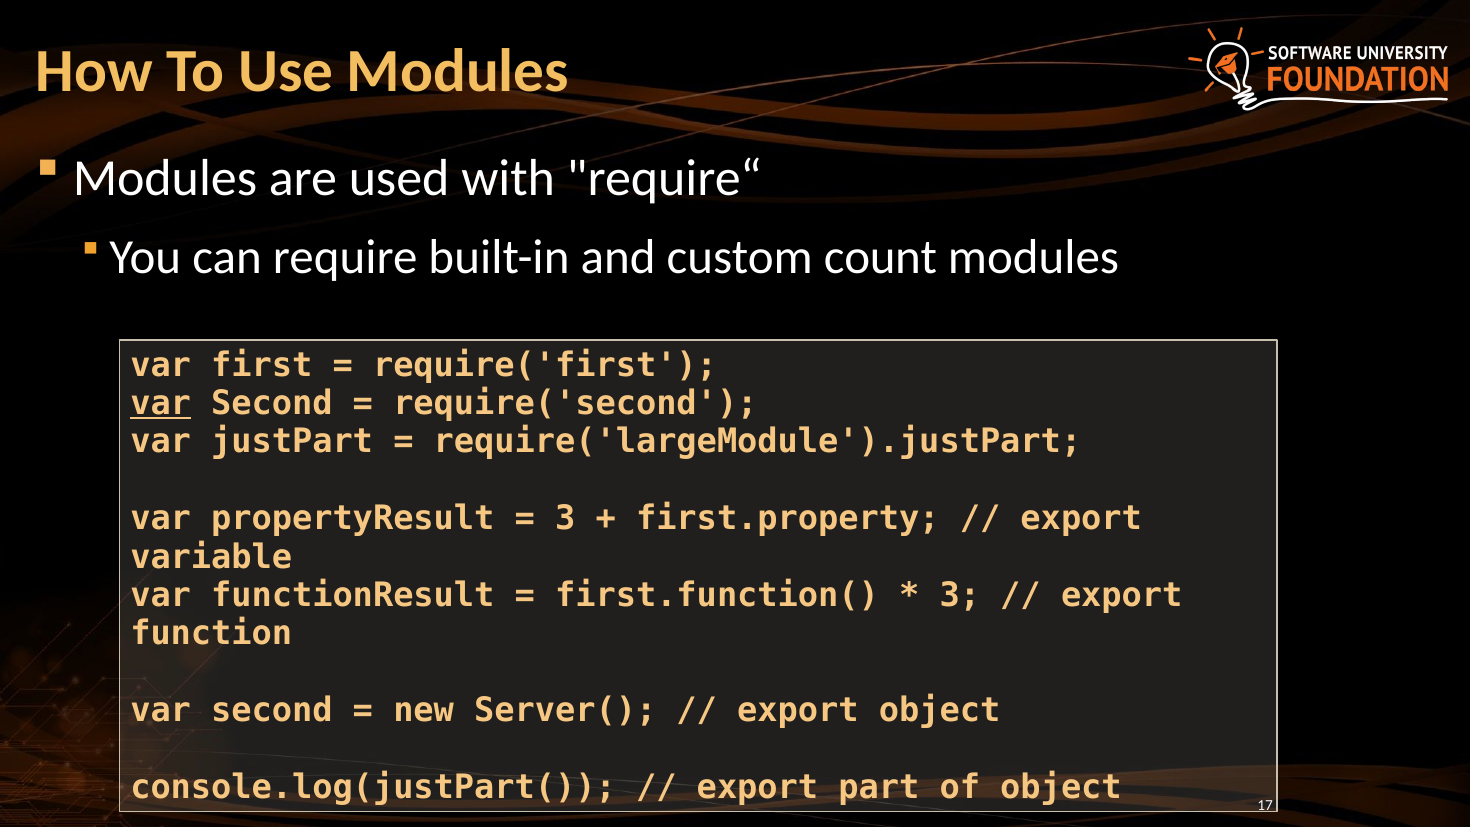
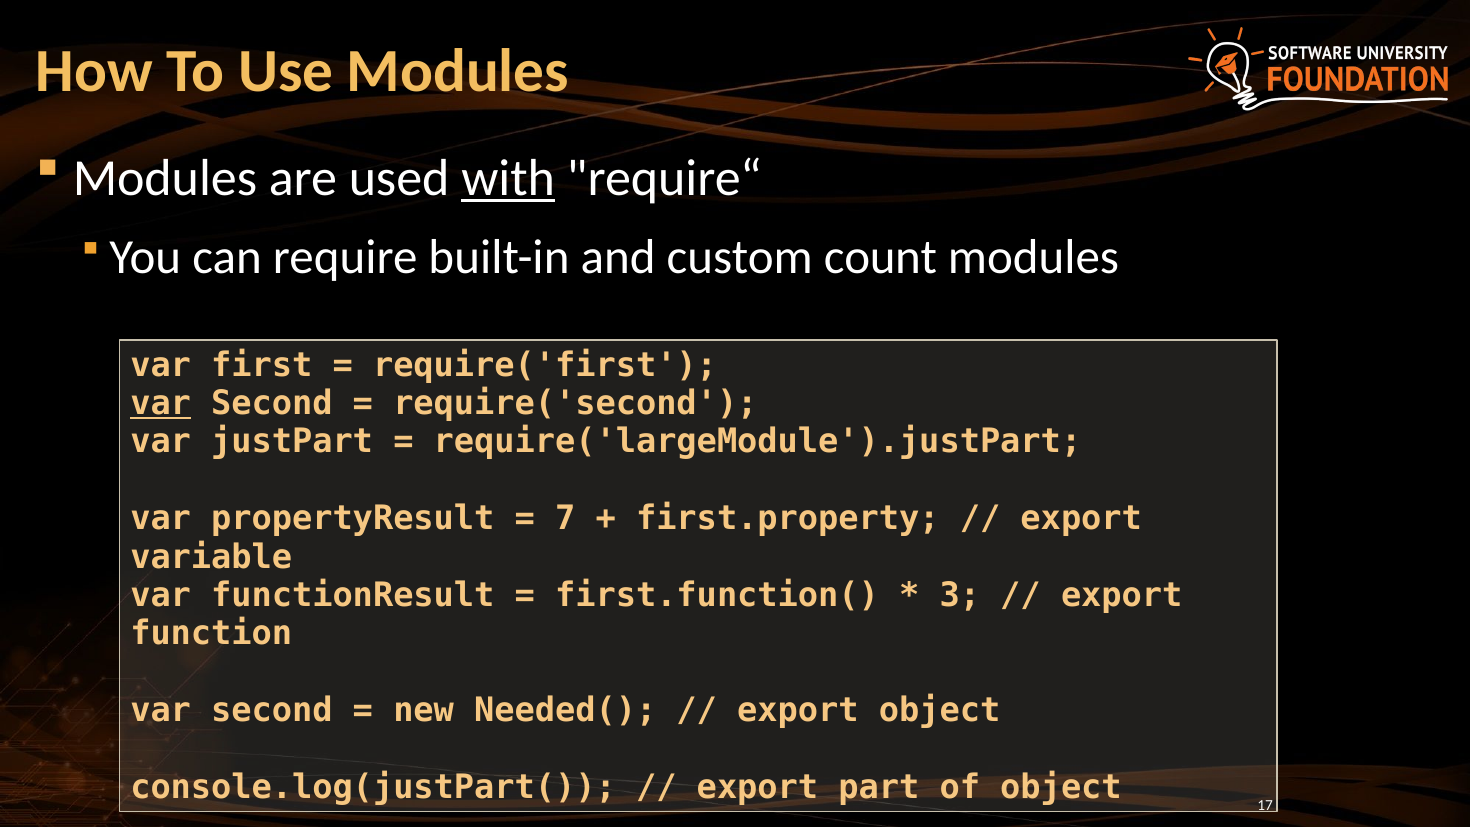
with underline: none -> present
3 at (565, 519): 3 -> 7
Server(: Server( -> Needed(
